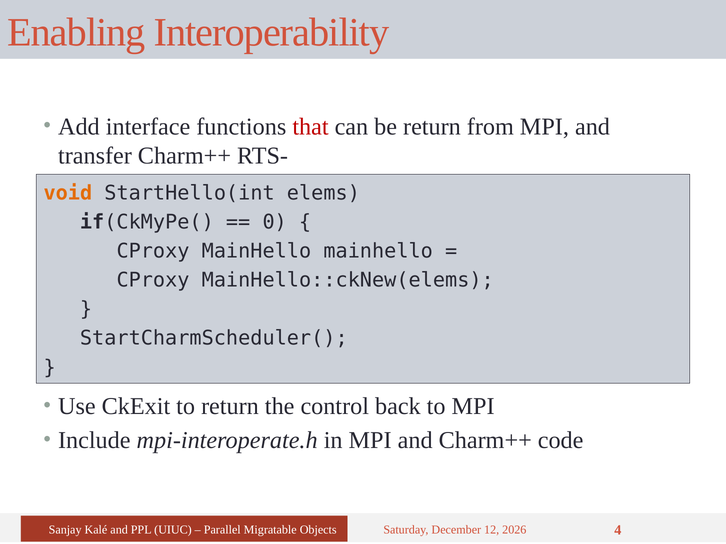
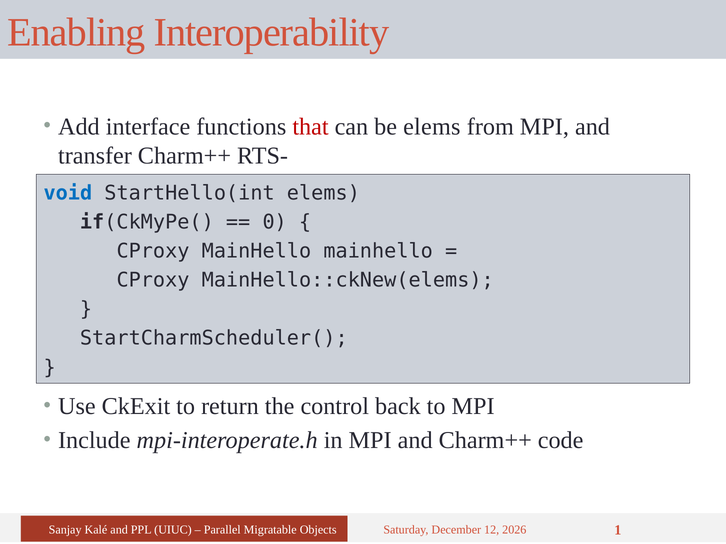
be return: return -> elems
void colour: orange -> blue
4: 4 -> 1
